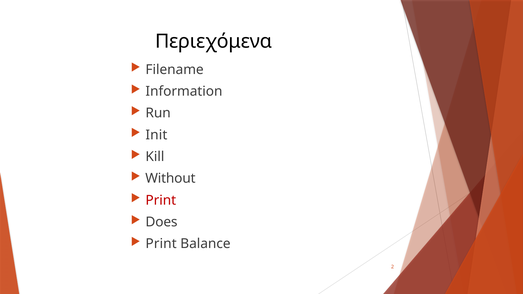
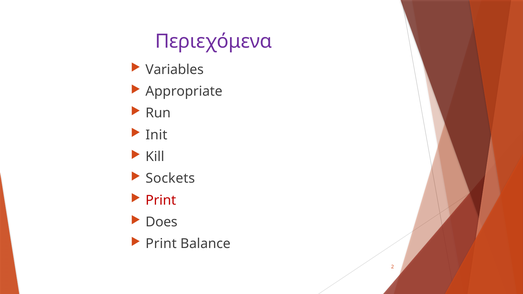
Περιεχόμενα colour: black -> purple
Filename: Filename -> Variables
Information: Information -> Appropriate
Without: Without -> Sockets
